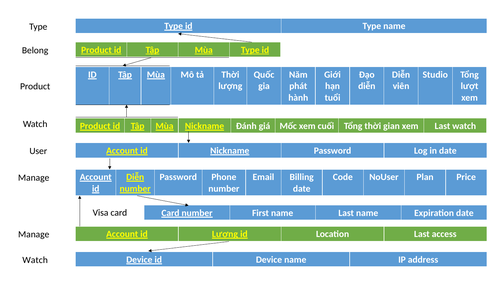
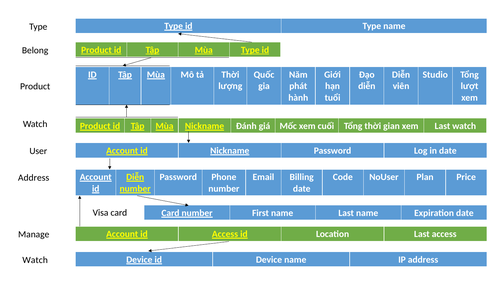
Manage at (34, 178): Manage -> Address
id Lượng: Lượng -> Access
